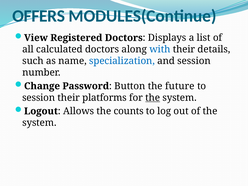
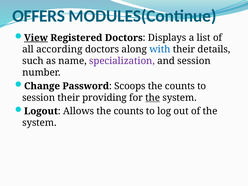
View underline: none -> present
calculated: calculated -> according
specialization colour: blue -> purple
Button: Button -> Scoops
future at (180, 86): future -> counts
platforms: platforms -> providing
